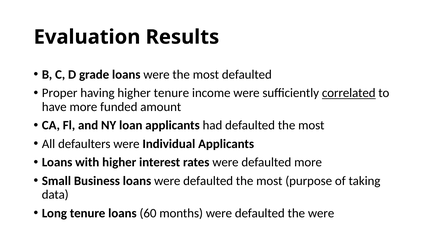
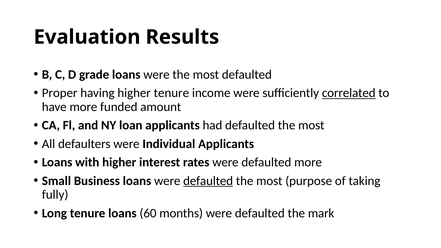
defaulted at (208, 181) underline: none -> present
data: data -> fully
the were: were -> mark
